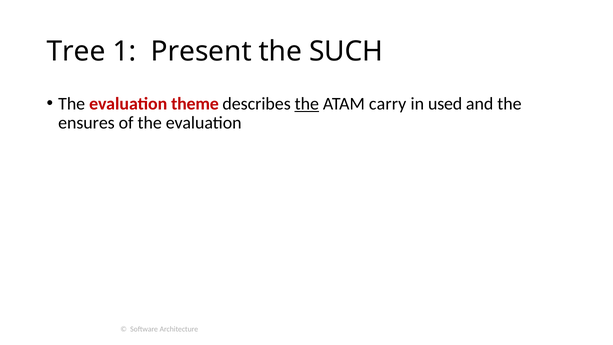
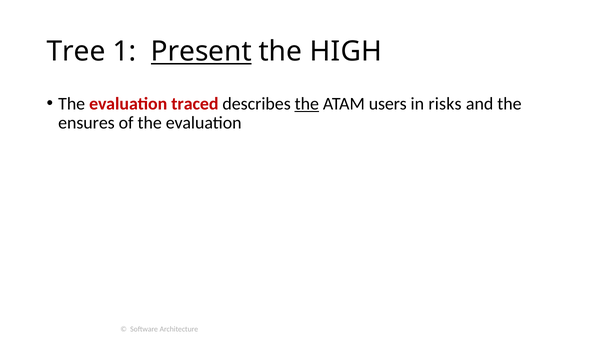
Present underline: none -> present
SUCH: SUCH -> HIGH
theme: theme -> traced
carry: carry -> users
used: used -> risks
